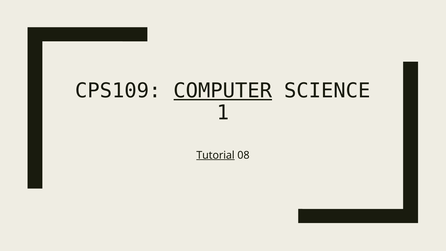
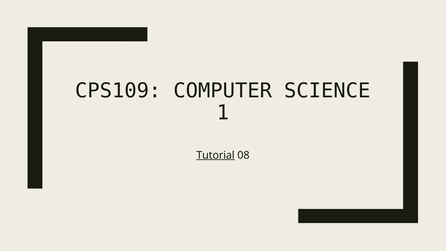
COMPUTER underline: present -> none
